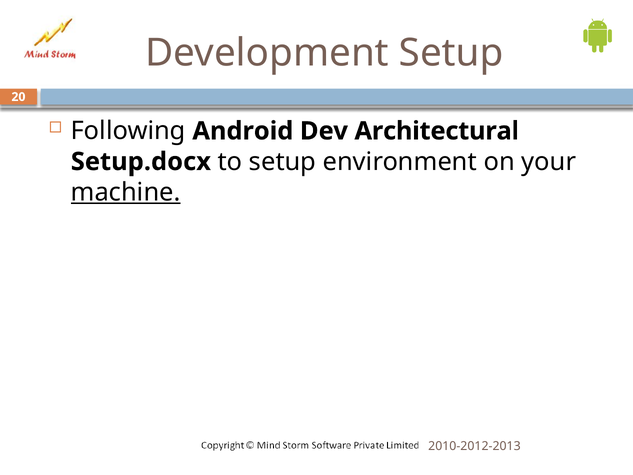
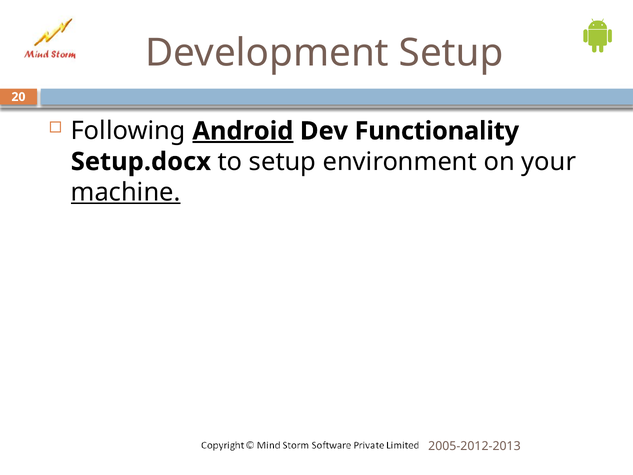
Android underline: none -> present
Architectural: Architectural -> Functionality
2010-2012-2013: 2010-2012-2013 -> 2005-2012-2013
